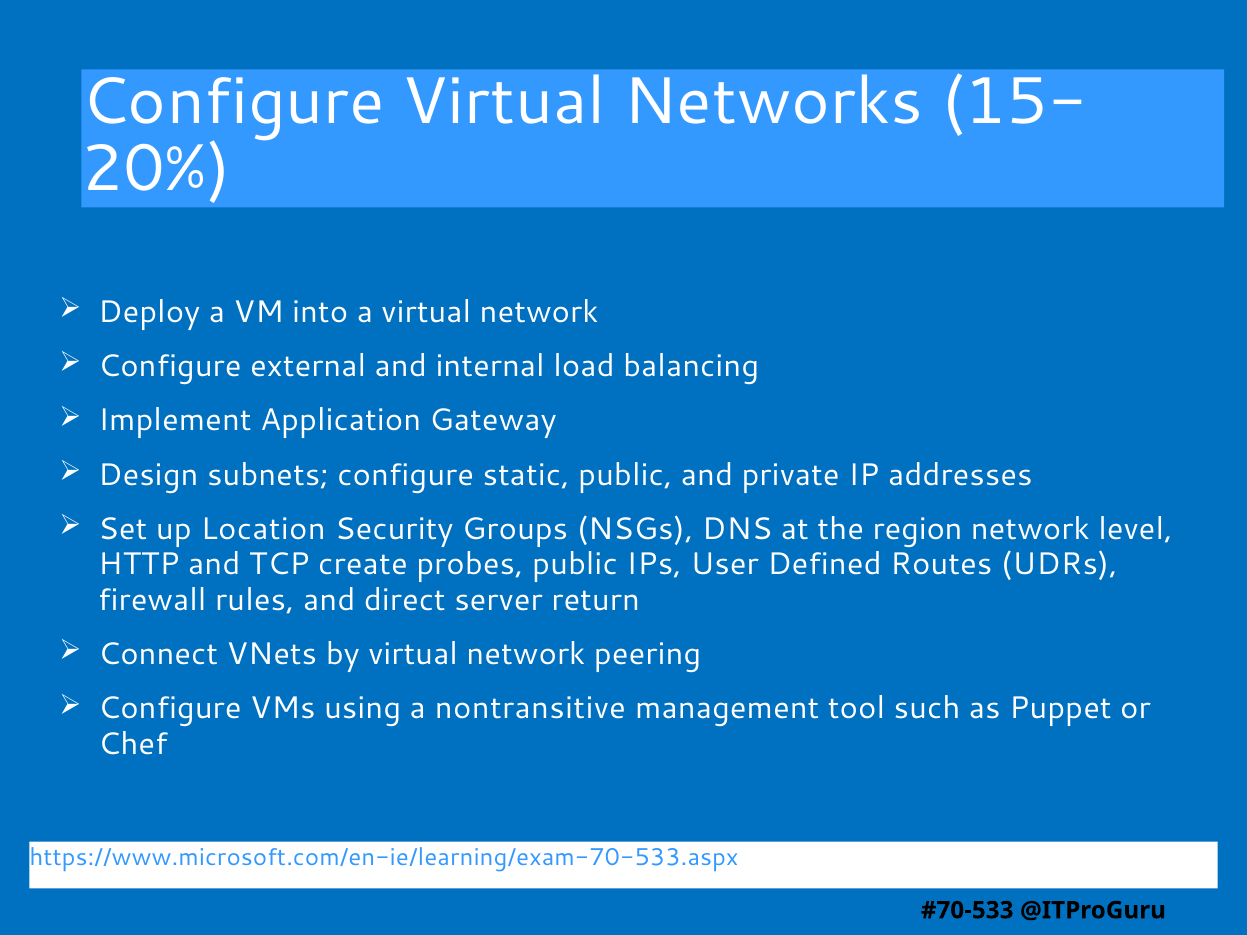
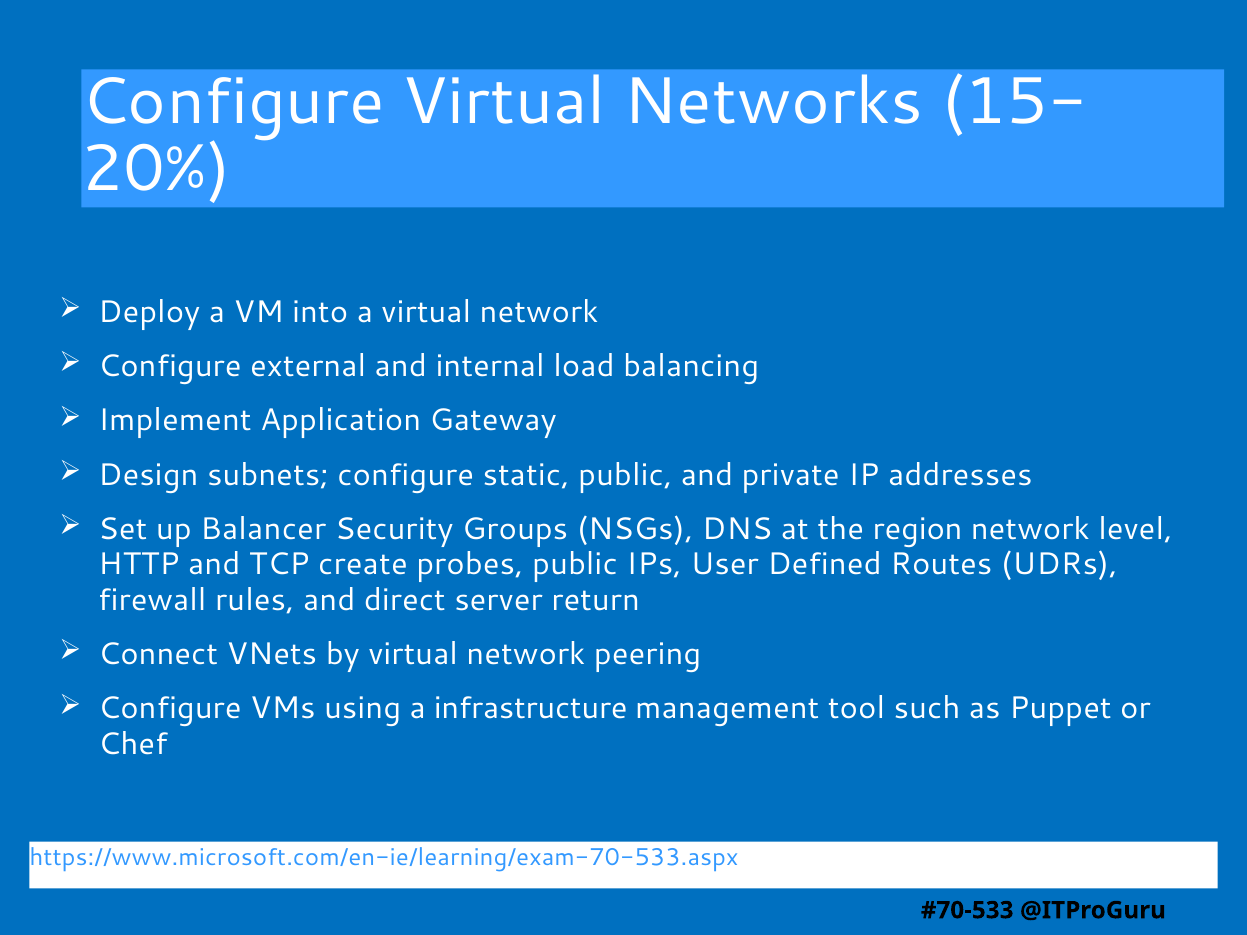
Location: Location -> Balancer
nontransitive: nontransitive -> infrastructure
